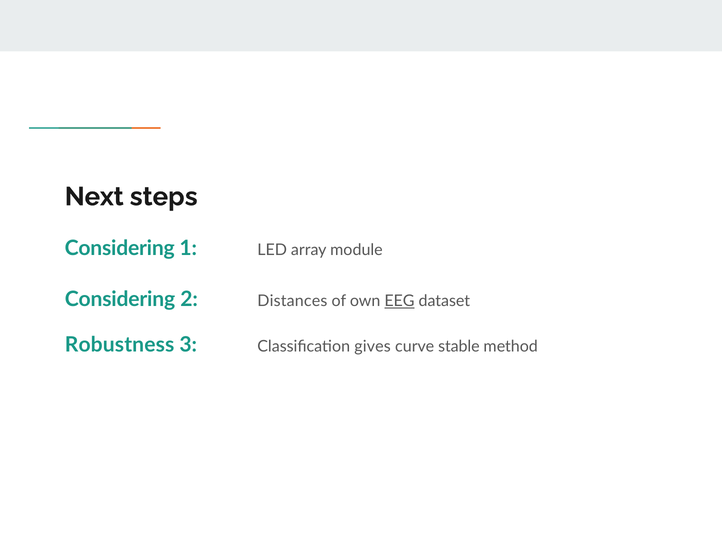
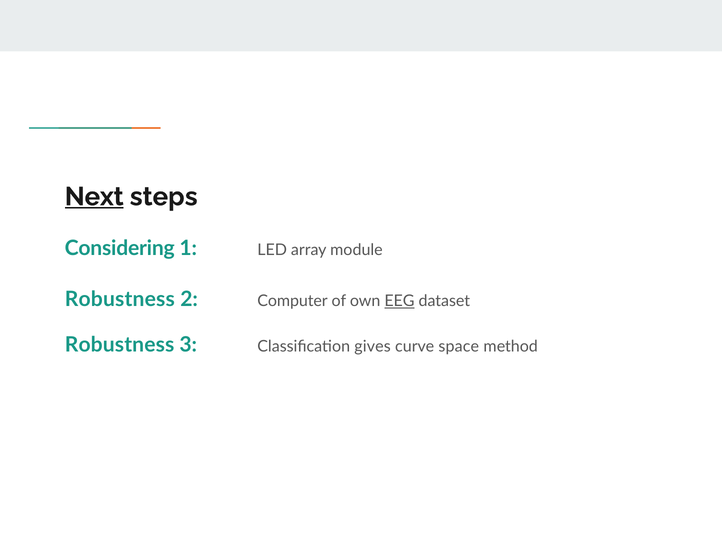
Next underline: none -> present
Considering at (120, 299): Considering -> Robustness
Distances: Distances -> Computer
stable: stable -> space
